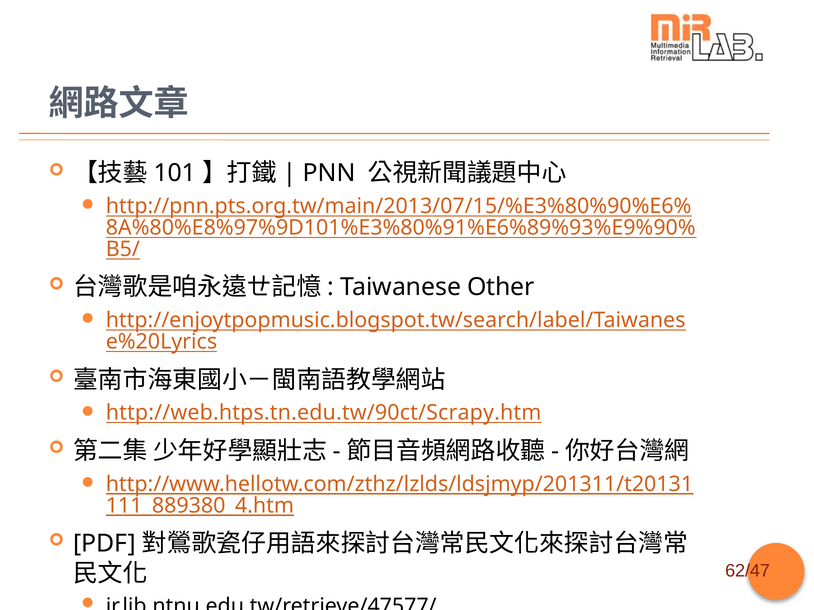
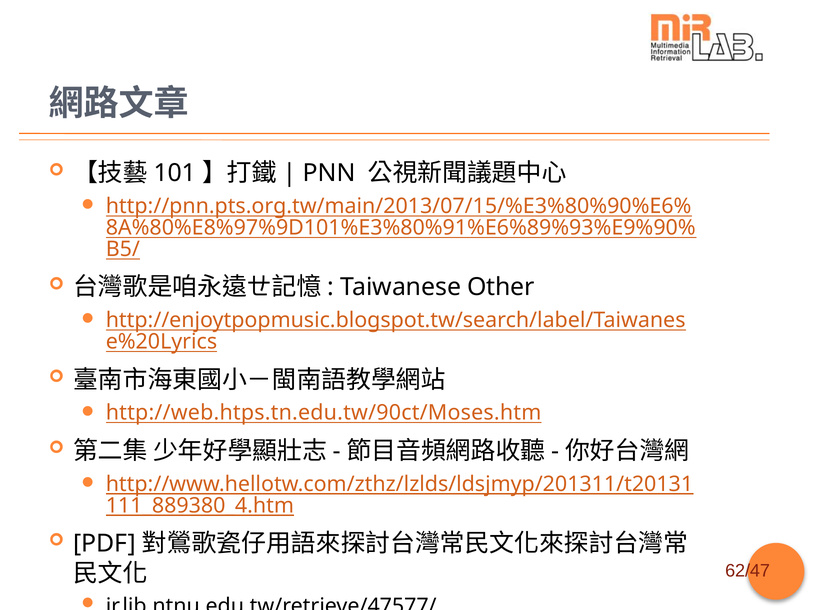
http://web.htps.tn.edu.tw/90ct/Scrapy.htm: http://web.htps.tn.edu.tw/90ct/Scrapy.htm -> http://web.htps.tn.edu.tw/90ct/Moses.htm
